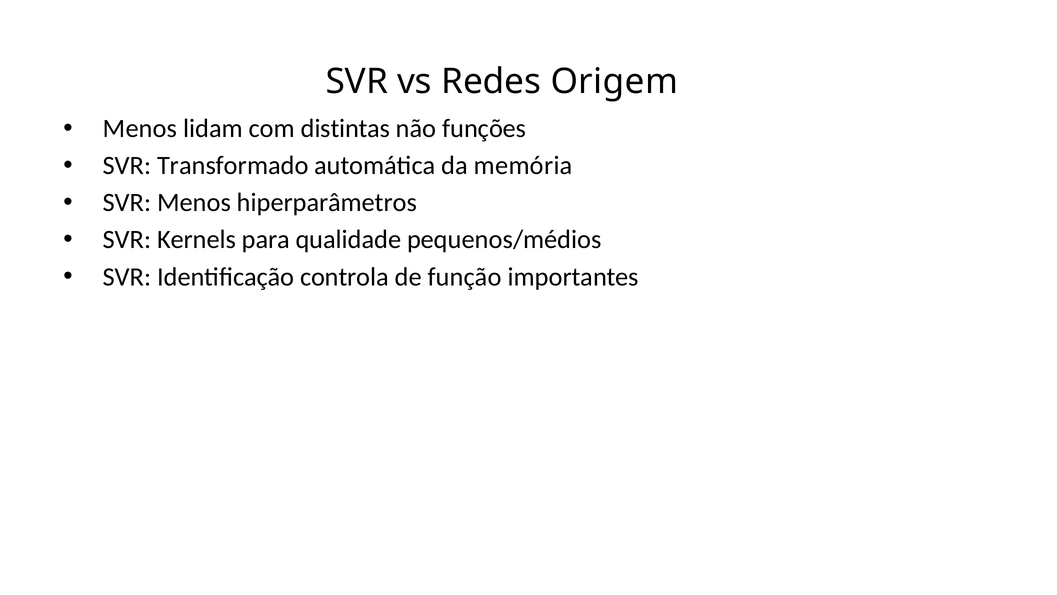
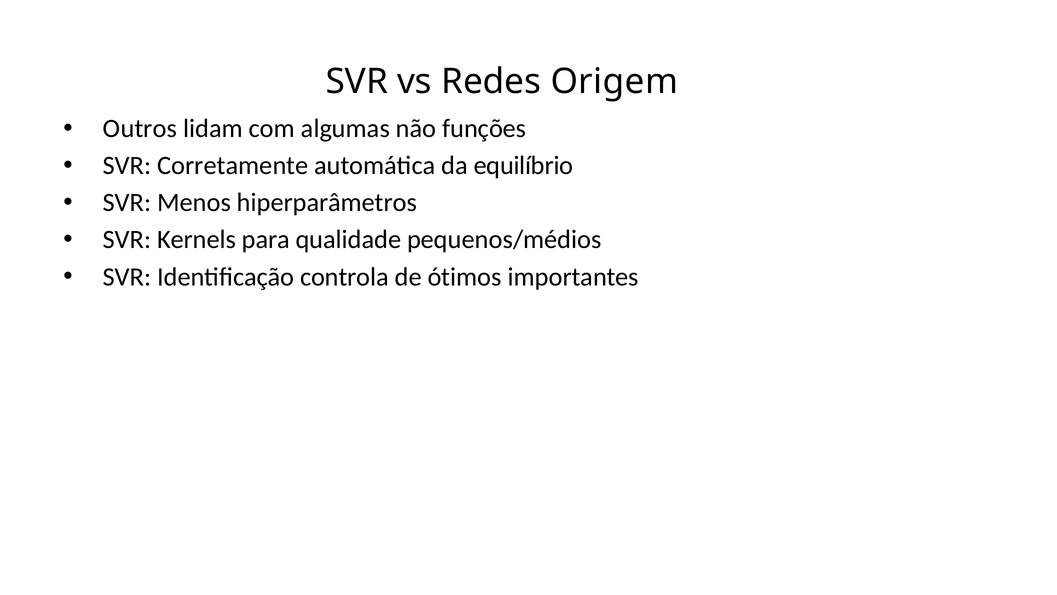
Menos at (140, 129): Menos -> Outros
distintas: distintas -> algumas
Transformado: Transformado -> Corretamente
memória: memória -> equilíbrio
função: função -> ótimos
